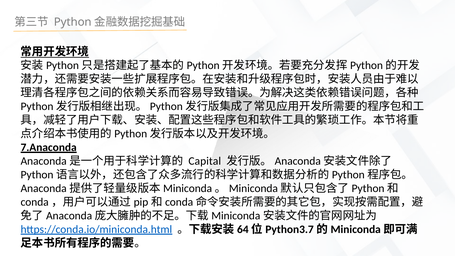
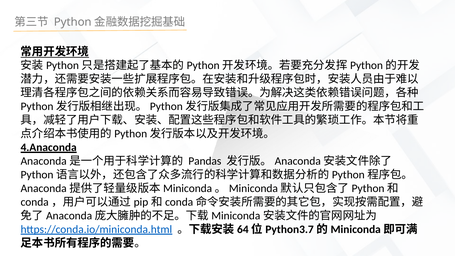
7.Anaconda: 7.Anaconda -> 4.Anaconda
Capital: Capital -> Pandas
